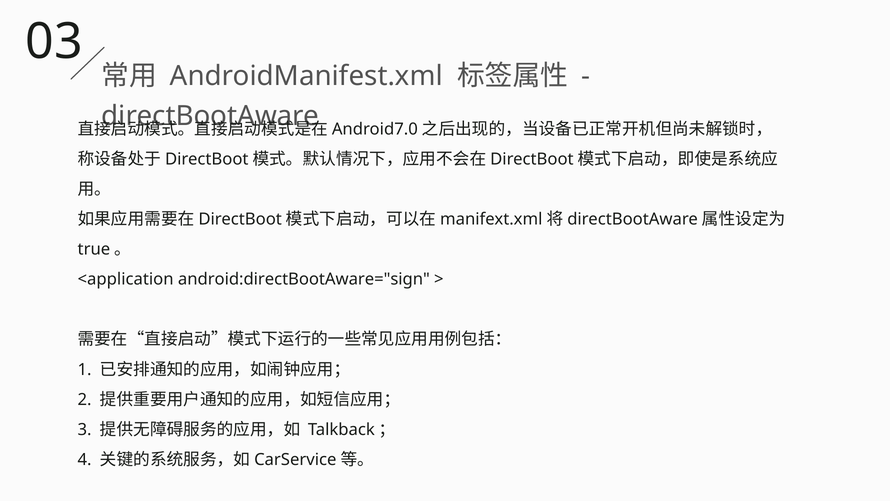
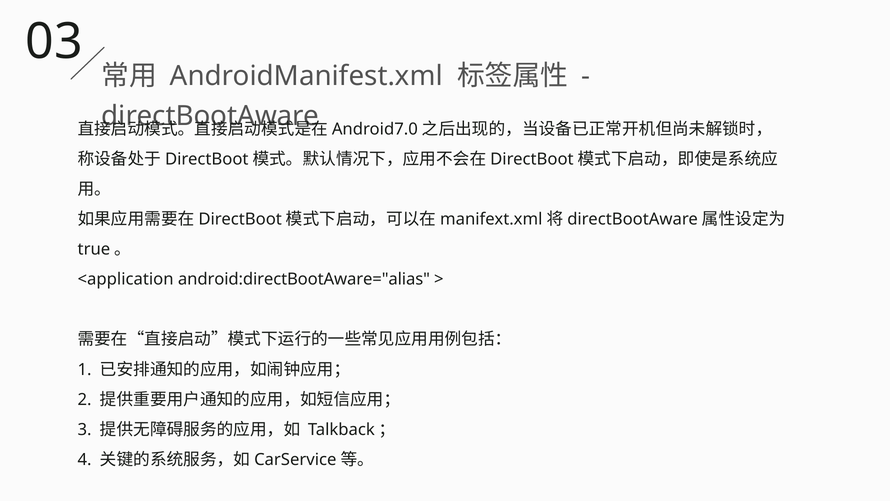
android:directBootAware="sign: android:directBootAware="sign -> android:directBootAware="alias
